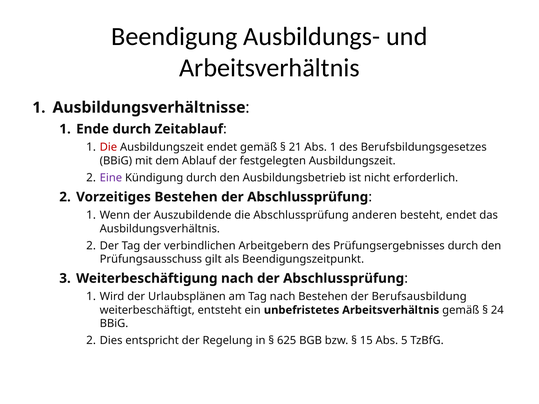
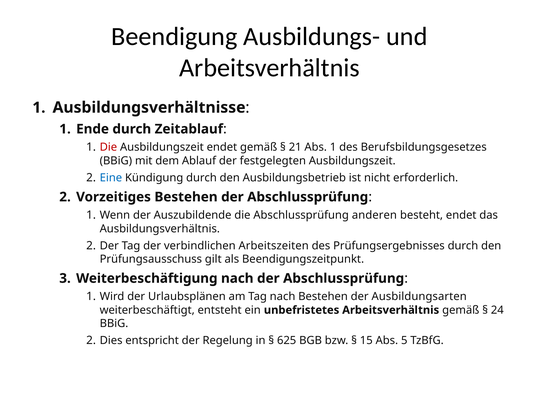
Eine colour: purple -> blue
Arbeitgebern: Arbeitgebern -> Arbeitszeiten
Berufsausbildung: Berufsausbildung -> Ausbildungsarten
